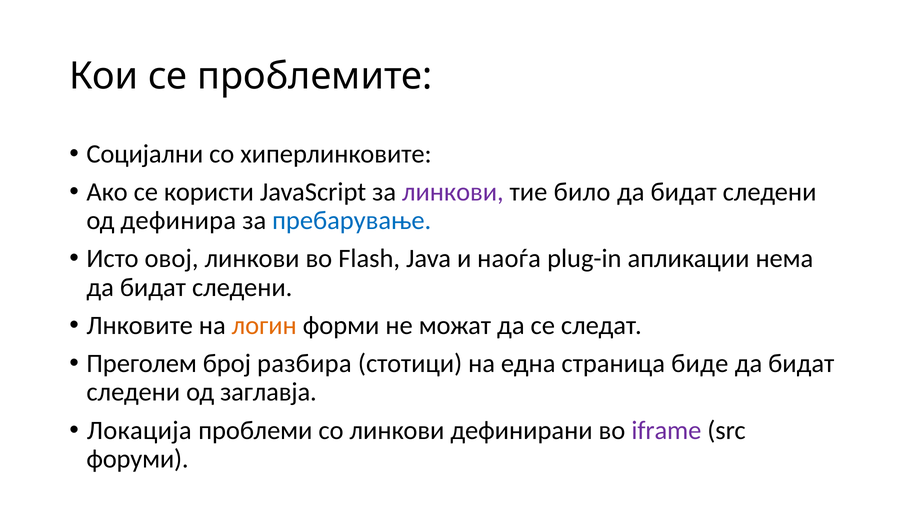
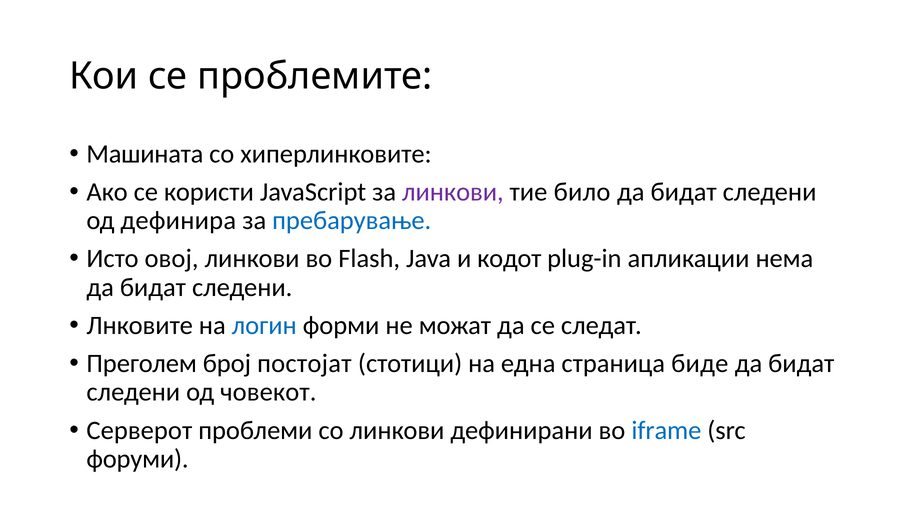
Социјални: Социјални -> Машината
наоѓа: наоѓа -> кодот
логин colour: orange -> blue
разбира: разбира -> постојат
заглавја: заглавја -> човекот
Локација: Локација -> Серверот
iframe colour: purple -> blue
